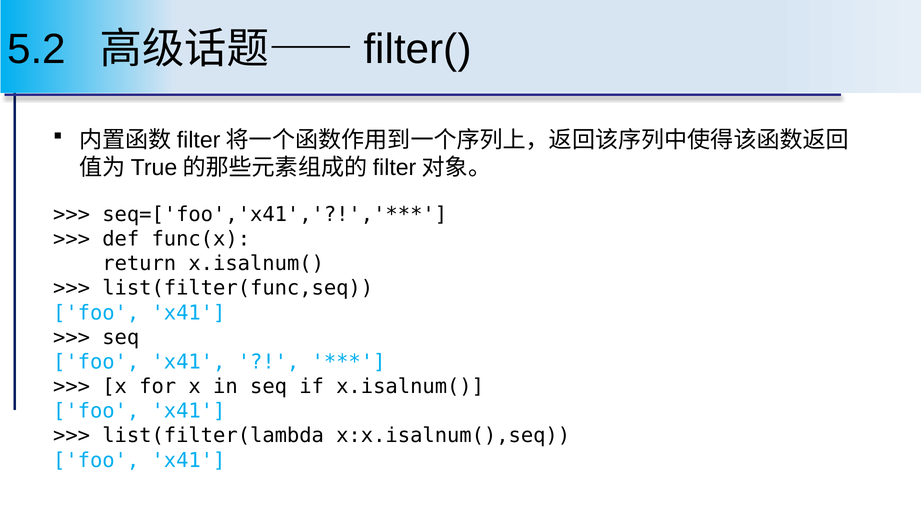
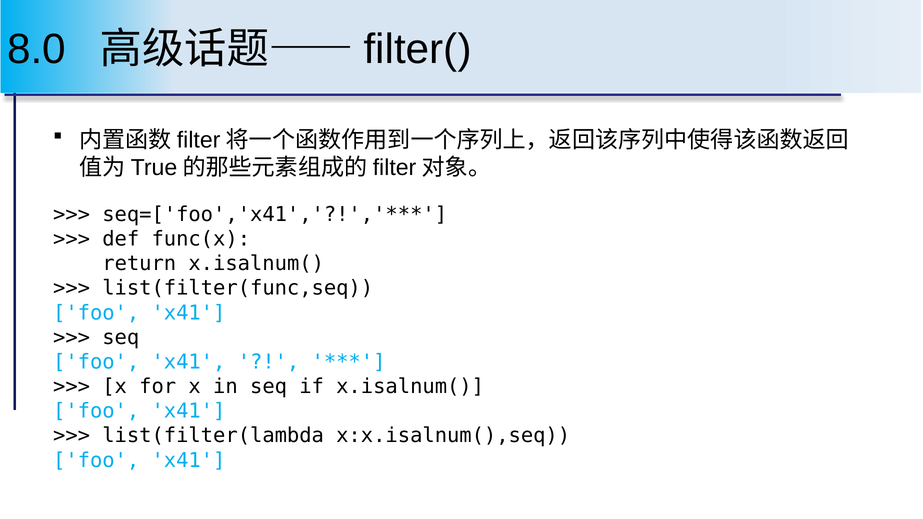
5.2: 5.2 -> 8.0
